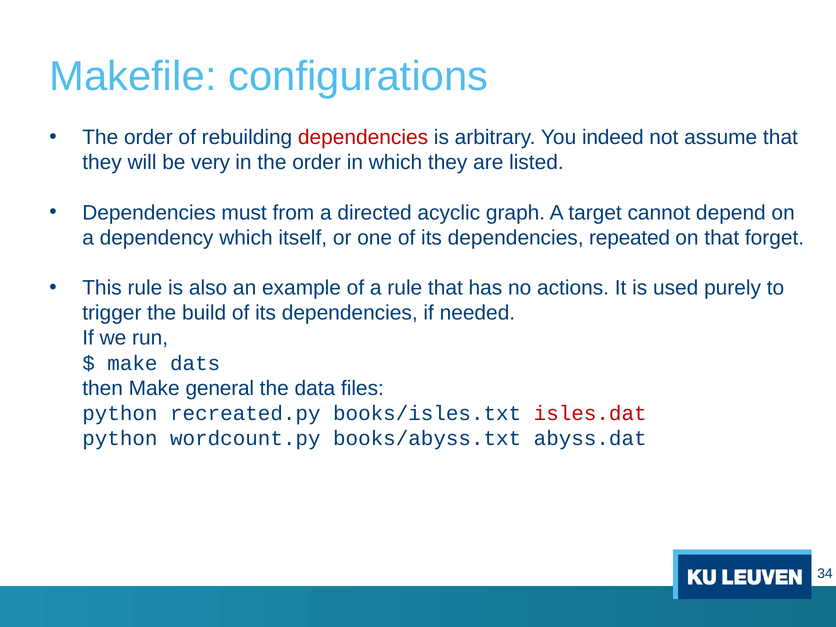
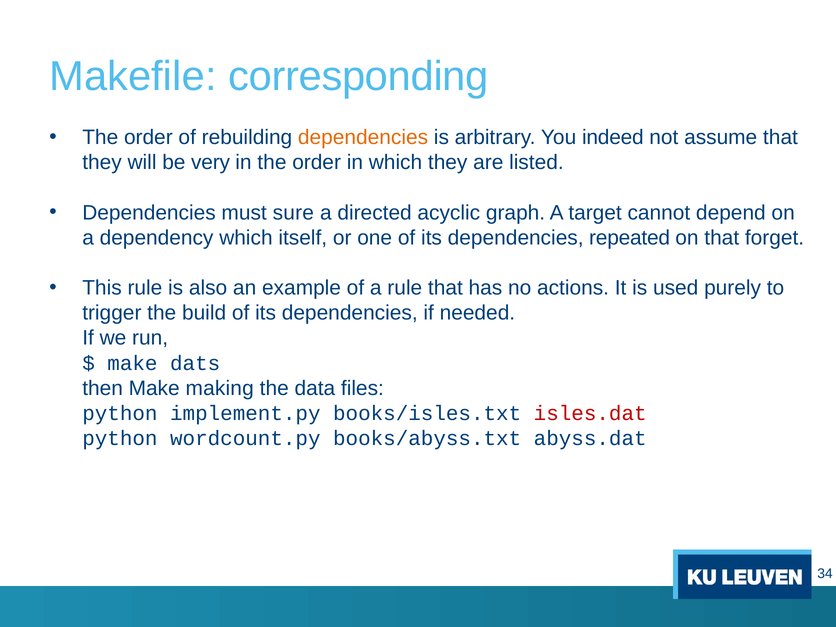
configurations: configurations -> corresponding
dependencies at (363, 137) colour: red -> orange
from: from -> sure
general: general -> making
recreated.py: recreated.py -> implement.py
